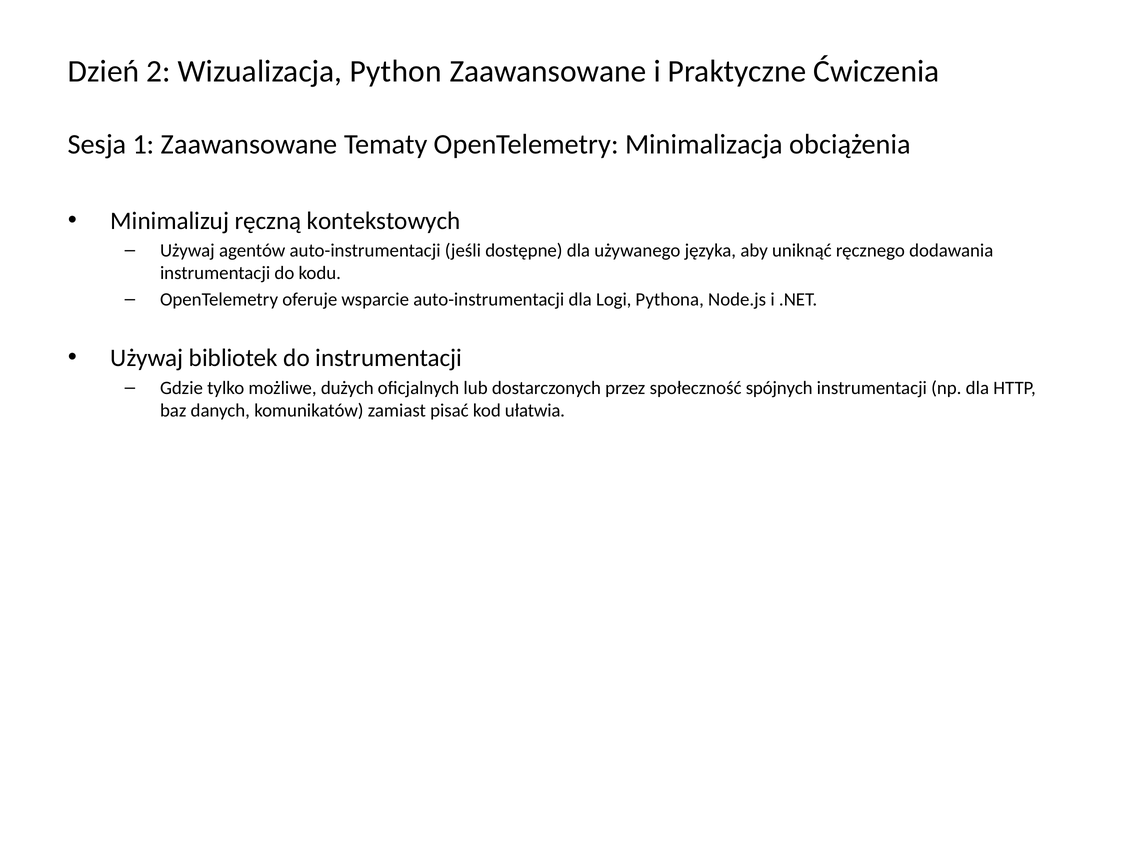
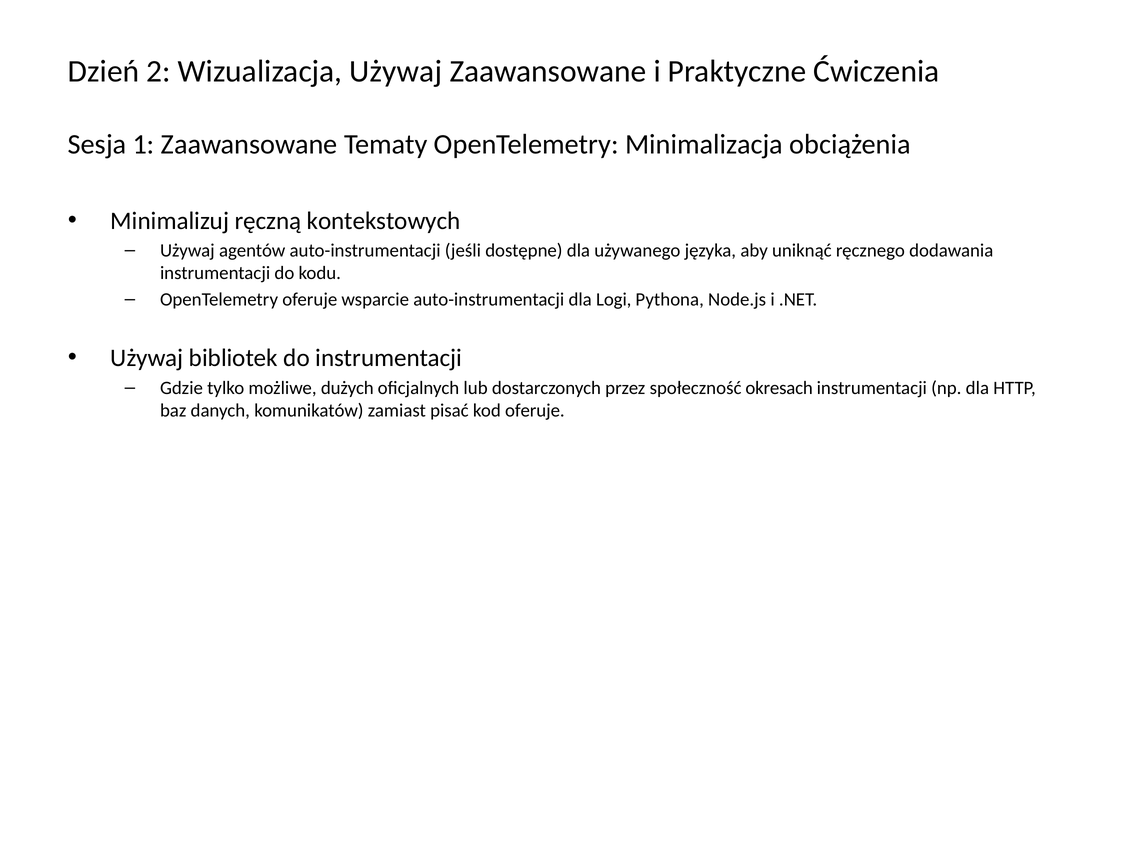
Wizualizacja Python: Python -> Używaj
spójnych: spójnych -> okresach
kod ułatwia: ułatwia -> oferuje
